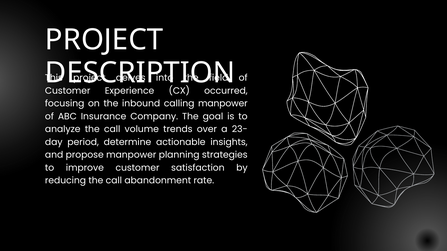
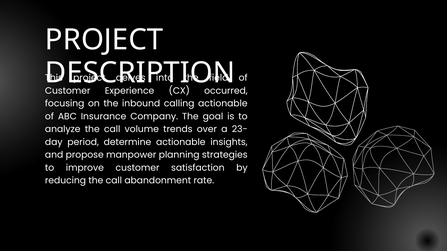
calling manpower: manpower -> actionable
